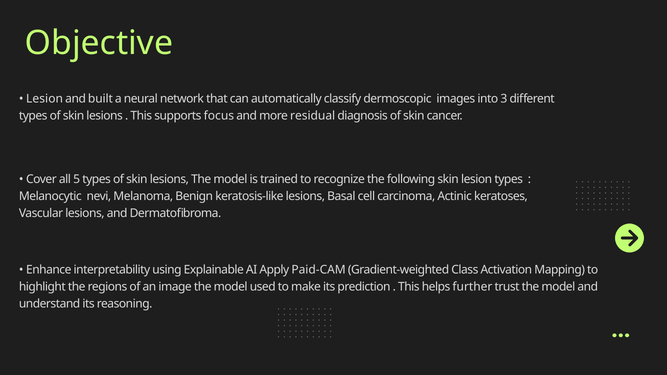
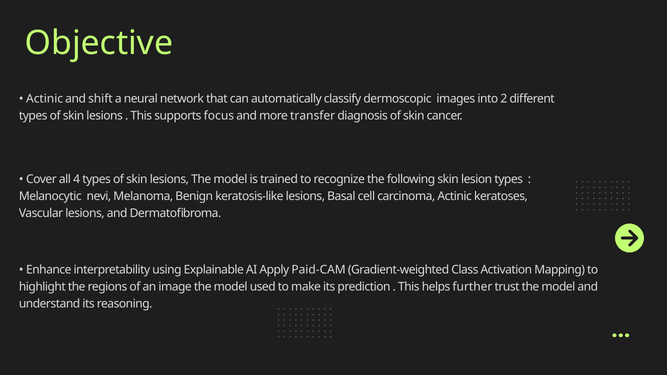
Lesion at (45, 99): Lesion -> Actinic
built: built -> shift
3: 3 -> 2
residual: residual -> transfer
5: 5 -> 4
